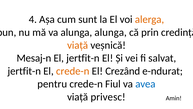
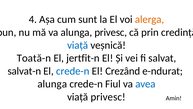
alunga alunga: alunga -> privesc
viață at (78, 45) colour: orange -> blue
Mesaj-n: Mesaj-n -> Toată-n
jertfit-n at (24, 71): jertfit-n -> salvat-n
crede-n at (73, 71) colour: orange -> blue
pentru at (52, 84): pentru -> alunga
